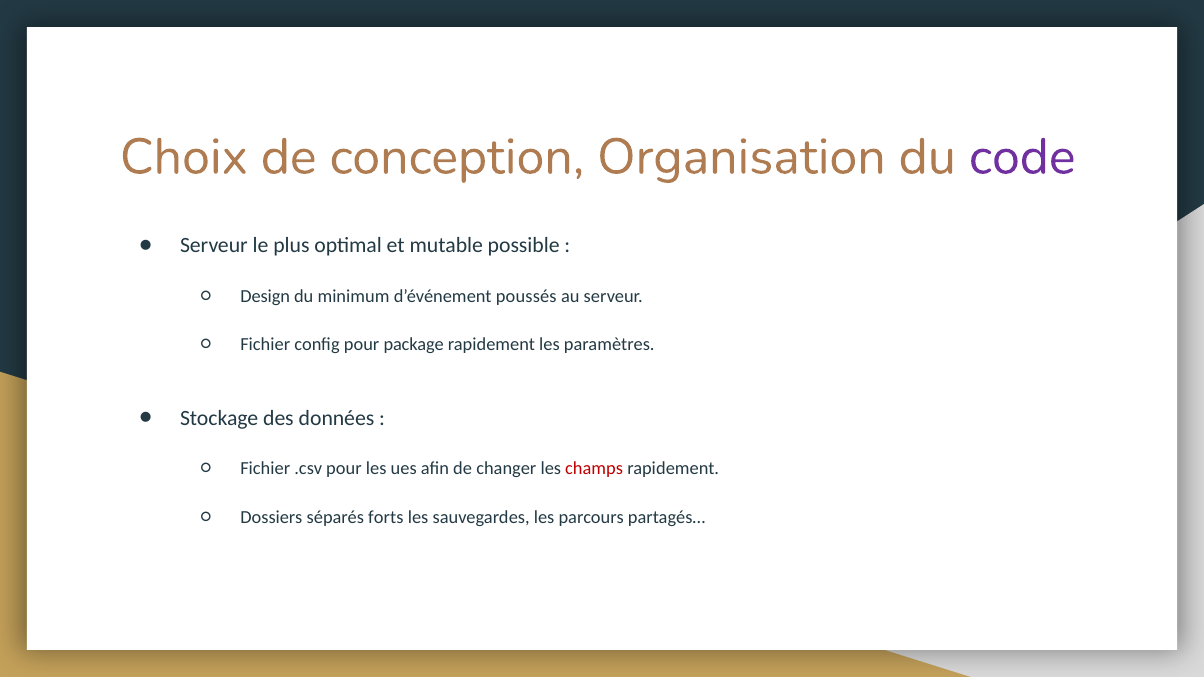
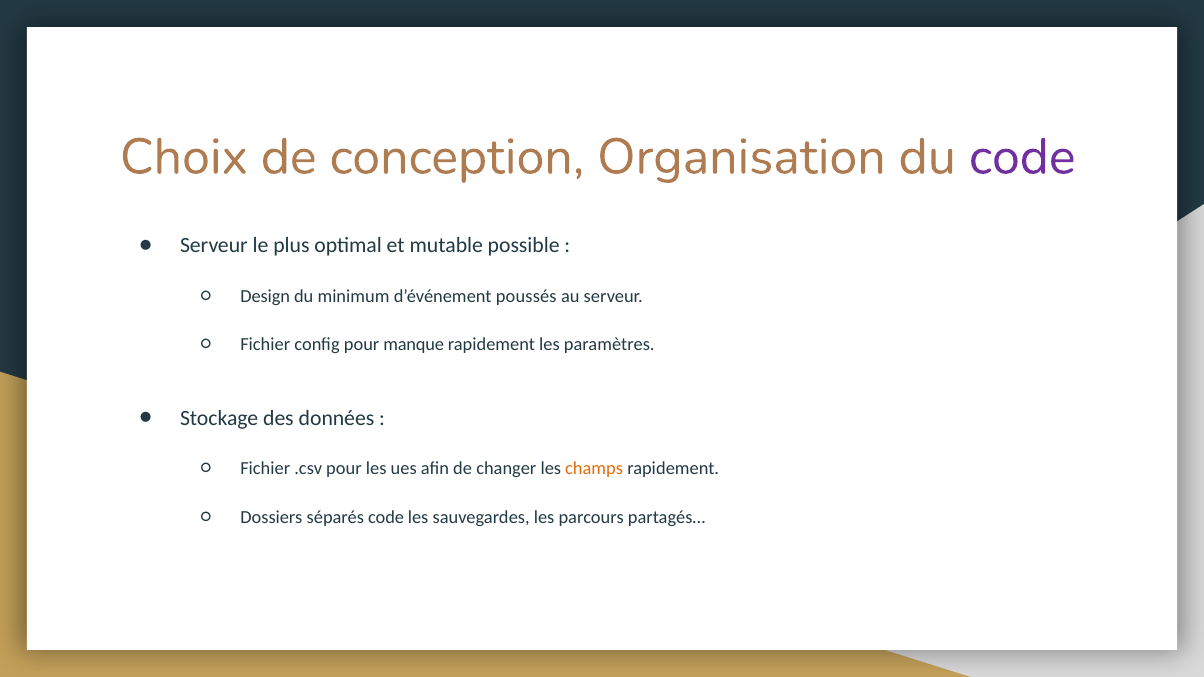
package: package -> manque
champs colour: red -> orange
séparés forts: forts -> code
